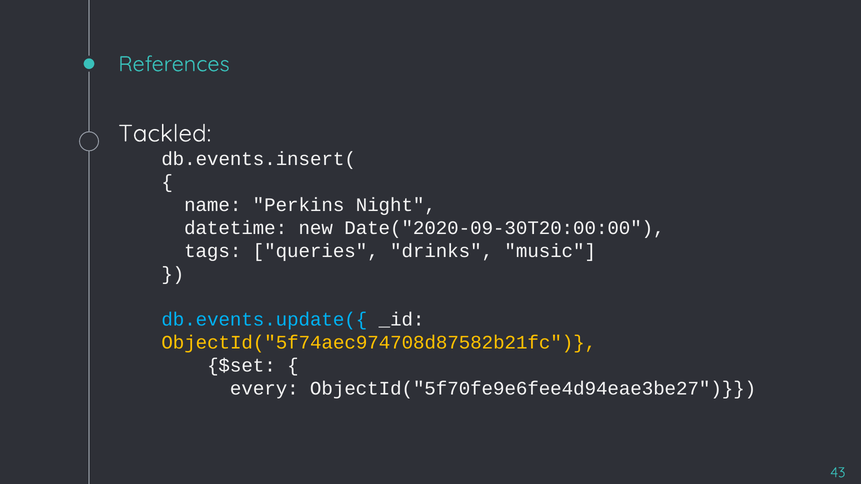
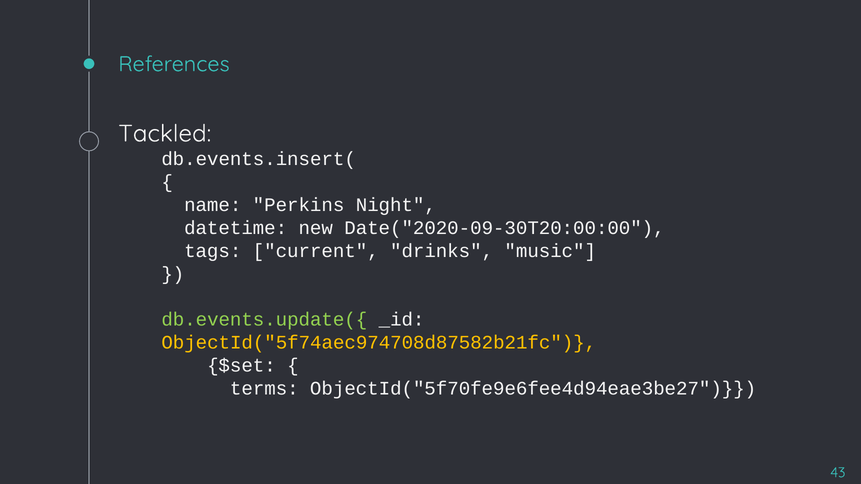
queries: queries -> current
db.events.update({ colour: light blue -> light green
every: every -> terms
